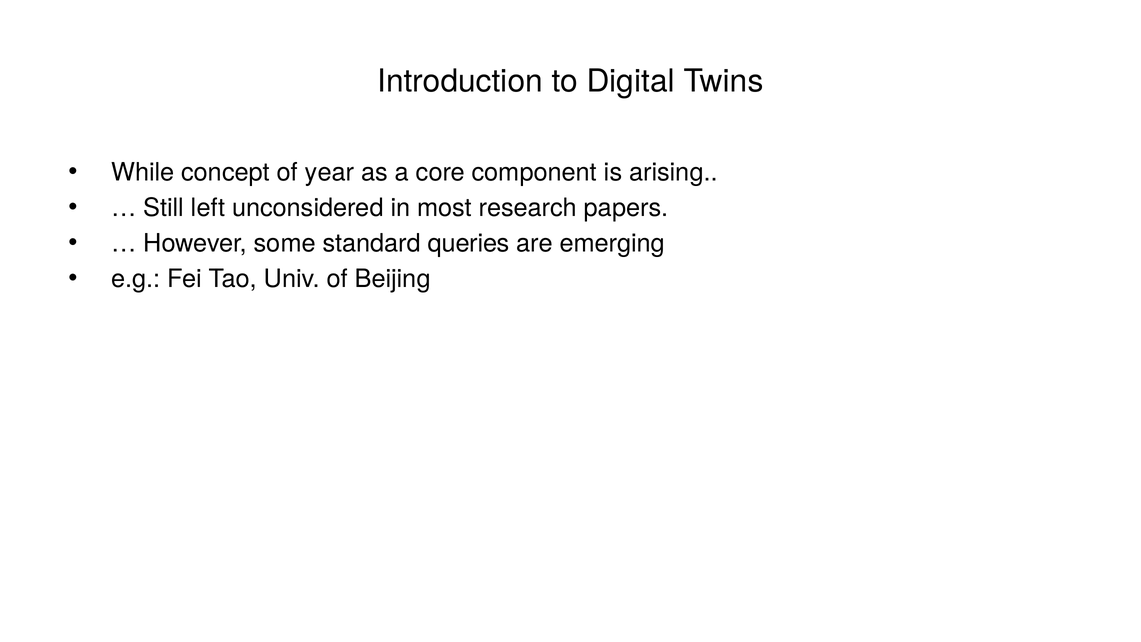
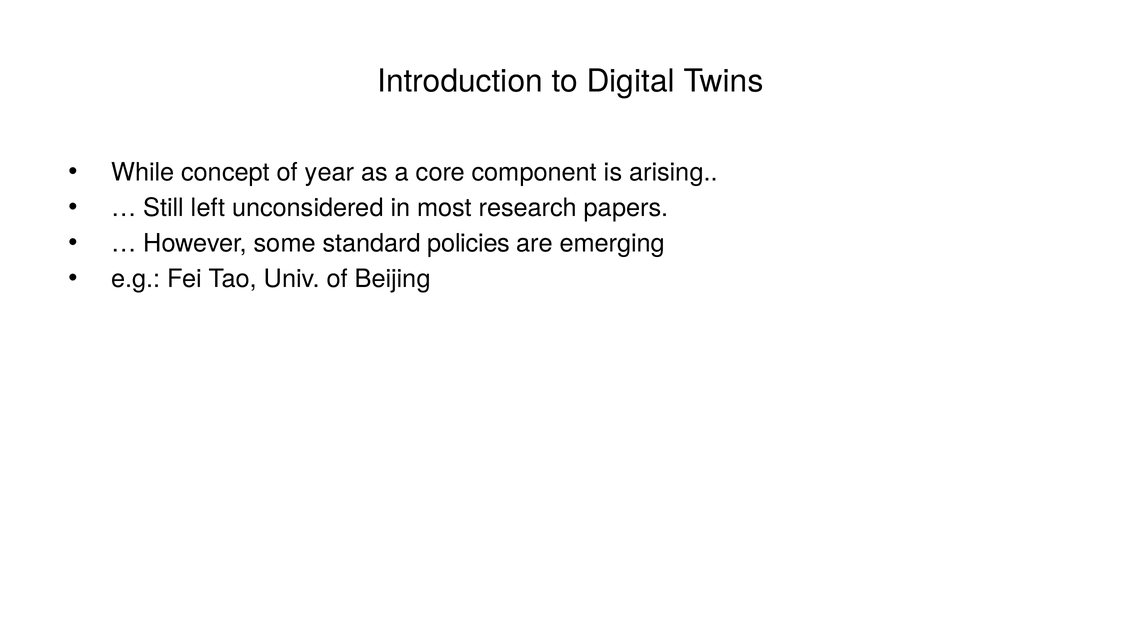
queries: queries -> policies
